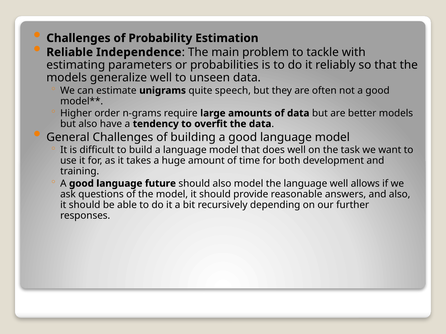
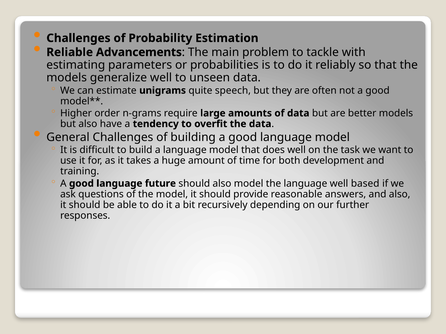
Independence: Independence -> Advancements
allows: allows -> based
